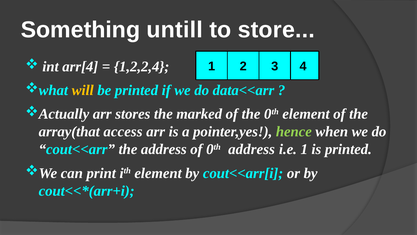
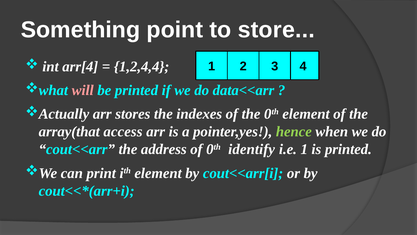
untill: untill -> point
1,2,2,4: 1,2,2,4 -> 1,2,4,4
will colour: yellow -> pink
marked: marked -> indexes
0th address: address -> identify
